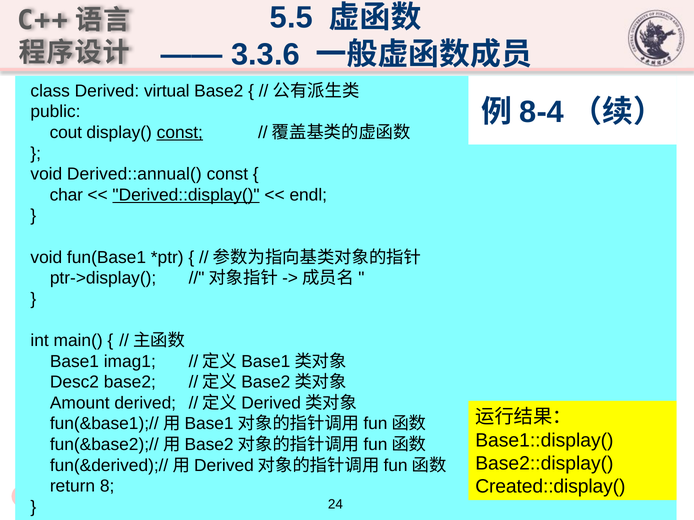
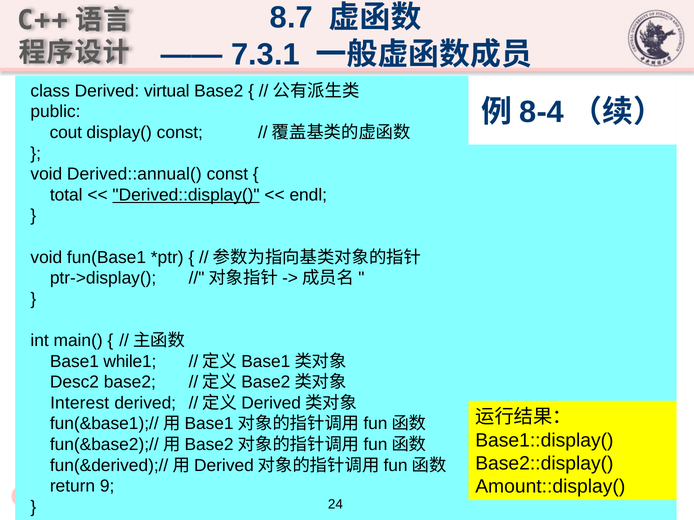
5.5: 5.5 -> 8.7
3.3.6: 3.3.6 -> 7.3.1
const at (180, 133) underline: present -> none
char: char -> total
imag1: imag1 -> while1
Amount: Amount -> Interest
Created::display(: Created::display( -> Amount::display(
8: 8 -> 9
